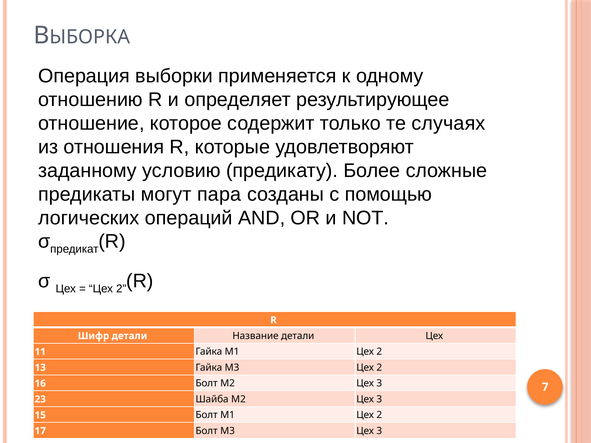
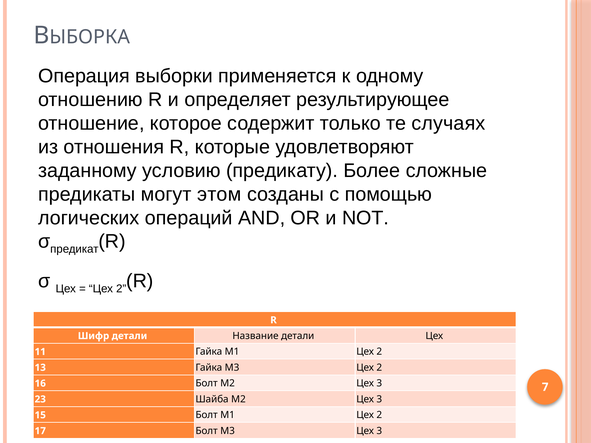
пара: пара -> этом
